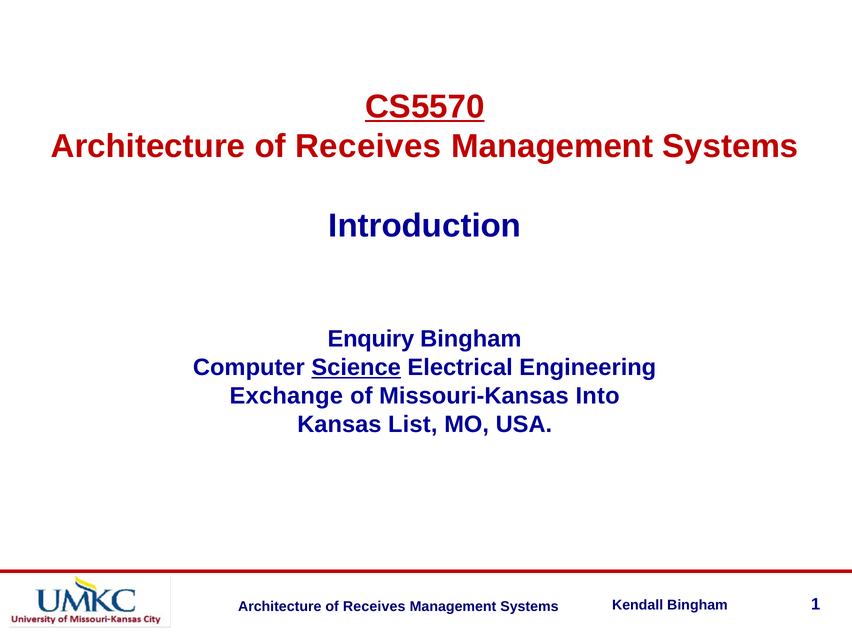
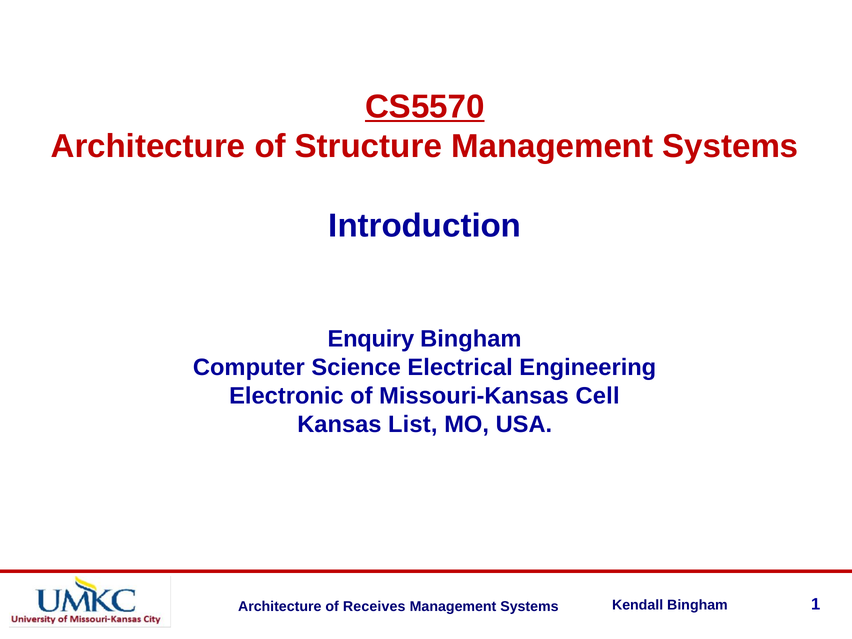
Receives at (368, 146): Receives -> Structure
Science underline: present -> none
Exchange: Exchange -> Electronic
Into: Into -> Cell
